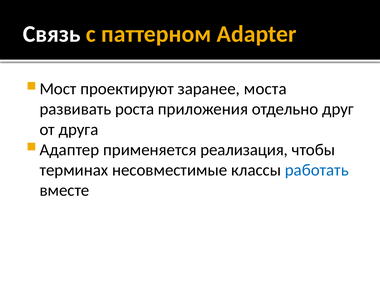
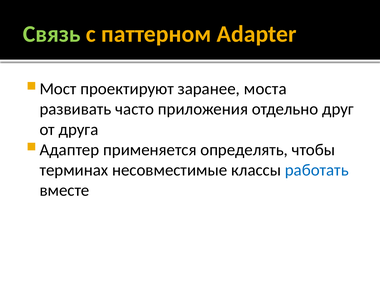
Связь colour: white -> light green
роста: роста -> часто
реализация: реализация -> определять
